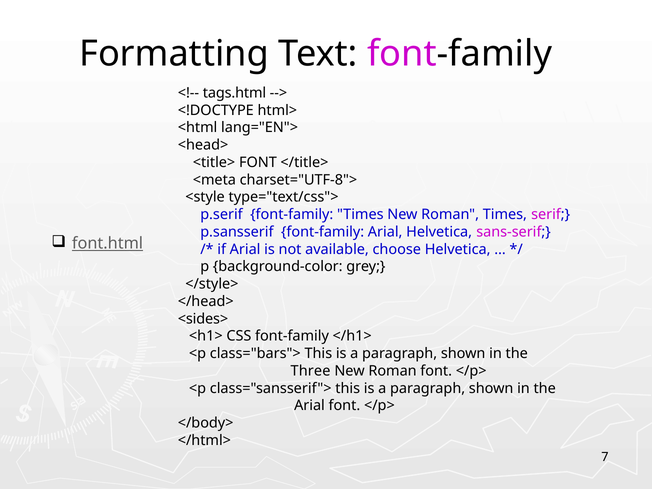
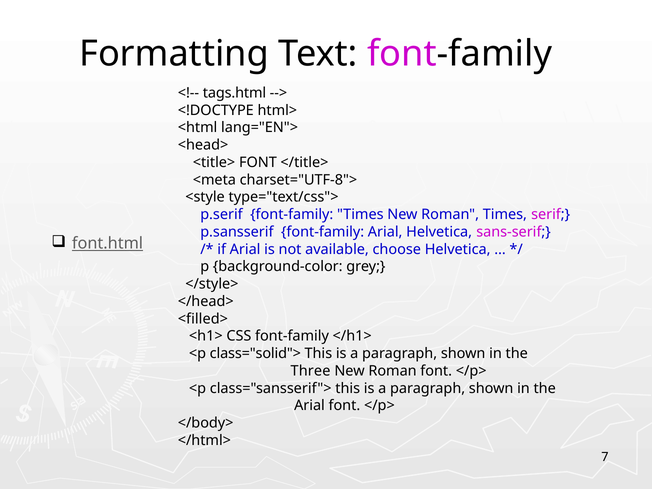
<sides>: <sides> -> <filled>
class="bars">: class="bars"> -> class="solid">
